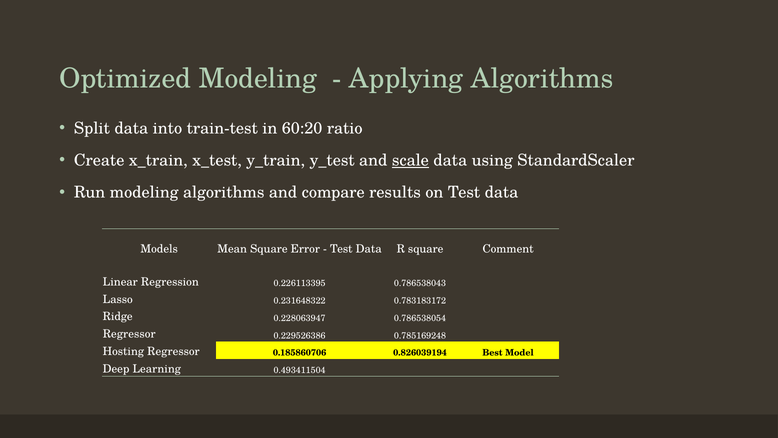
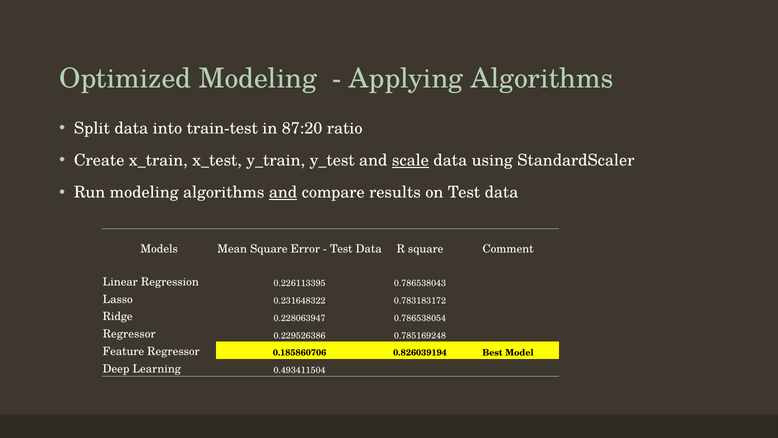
60:20: 60:20 -> 87:20
and at (283, 192) underline: none -> present
Hosting: Hosting -> Feature
